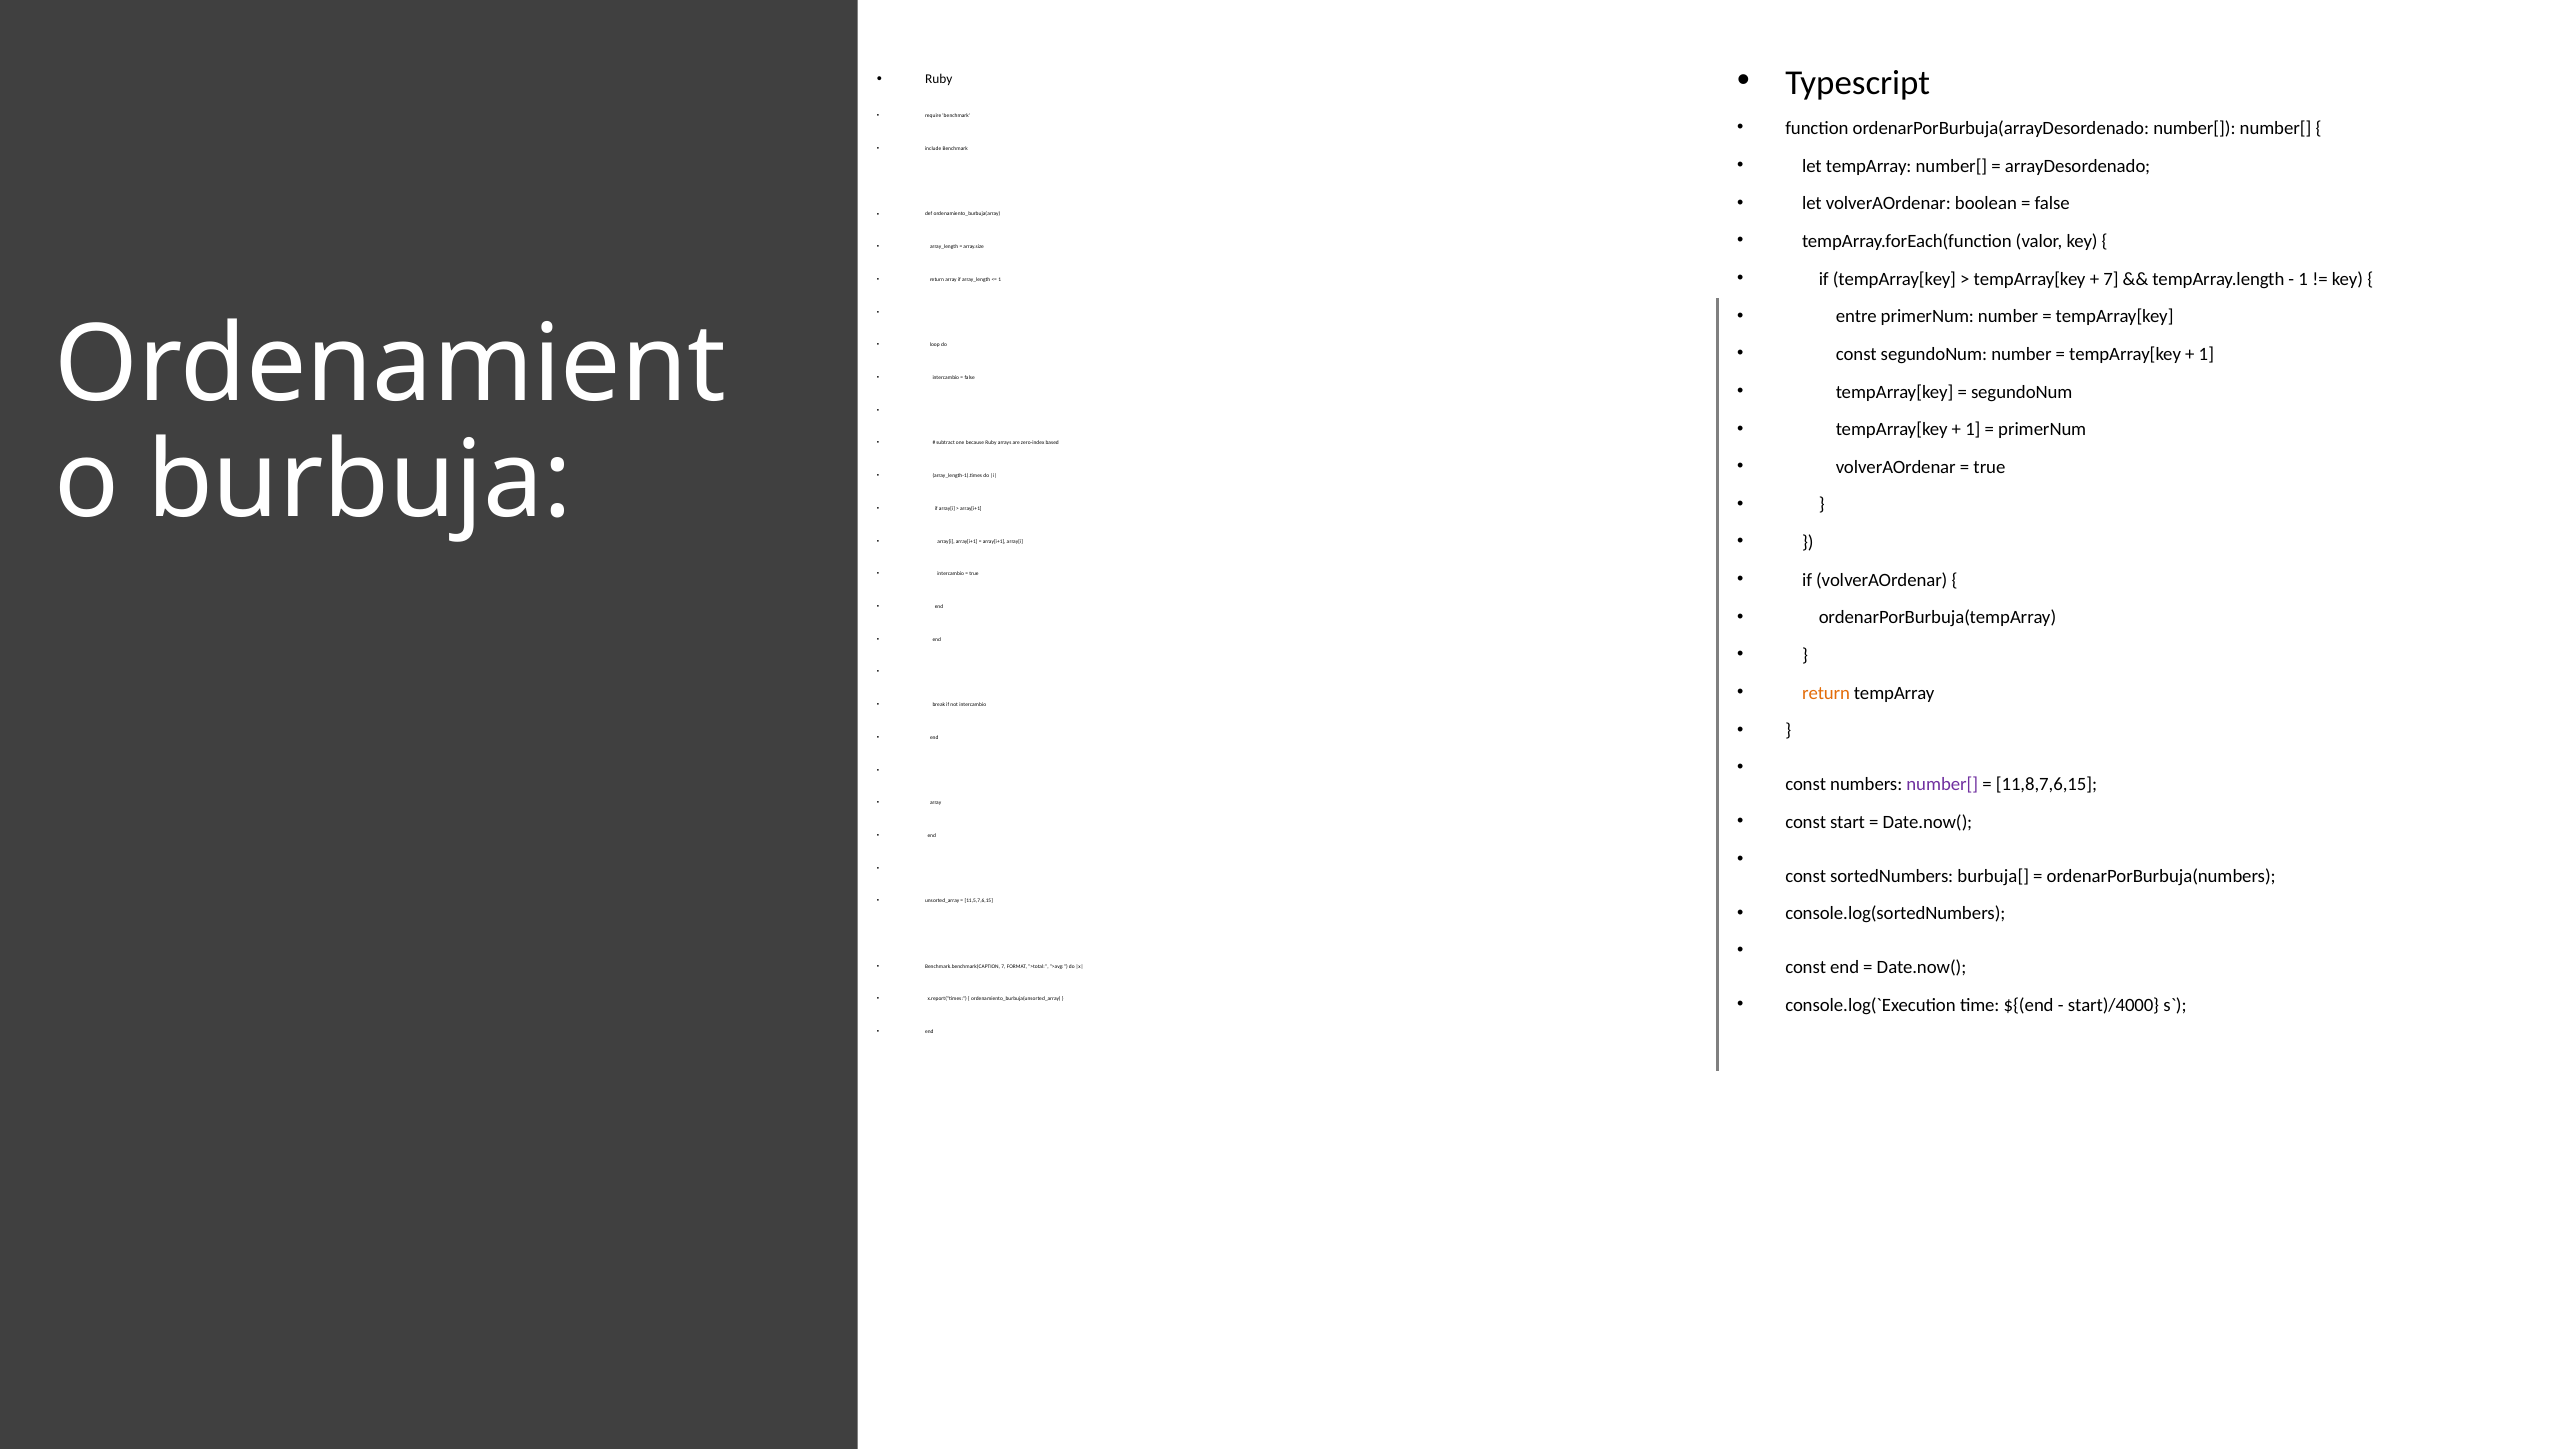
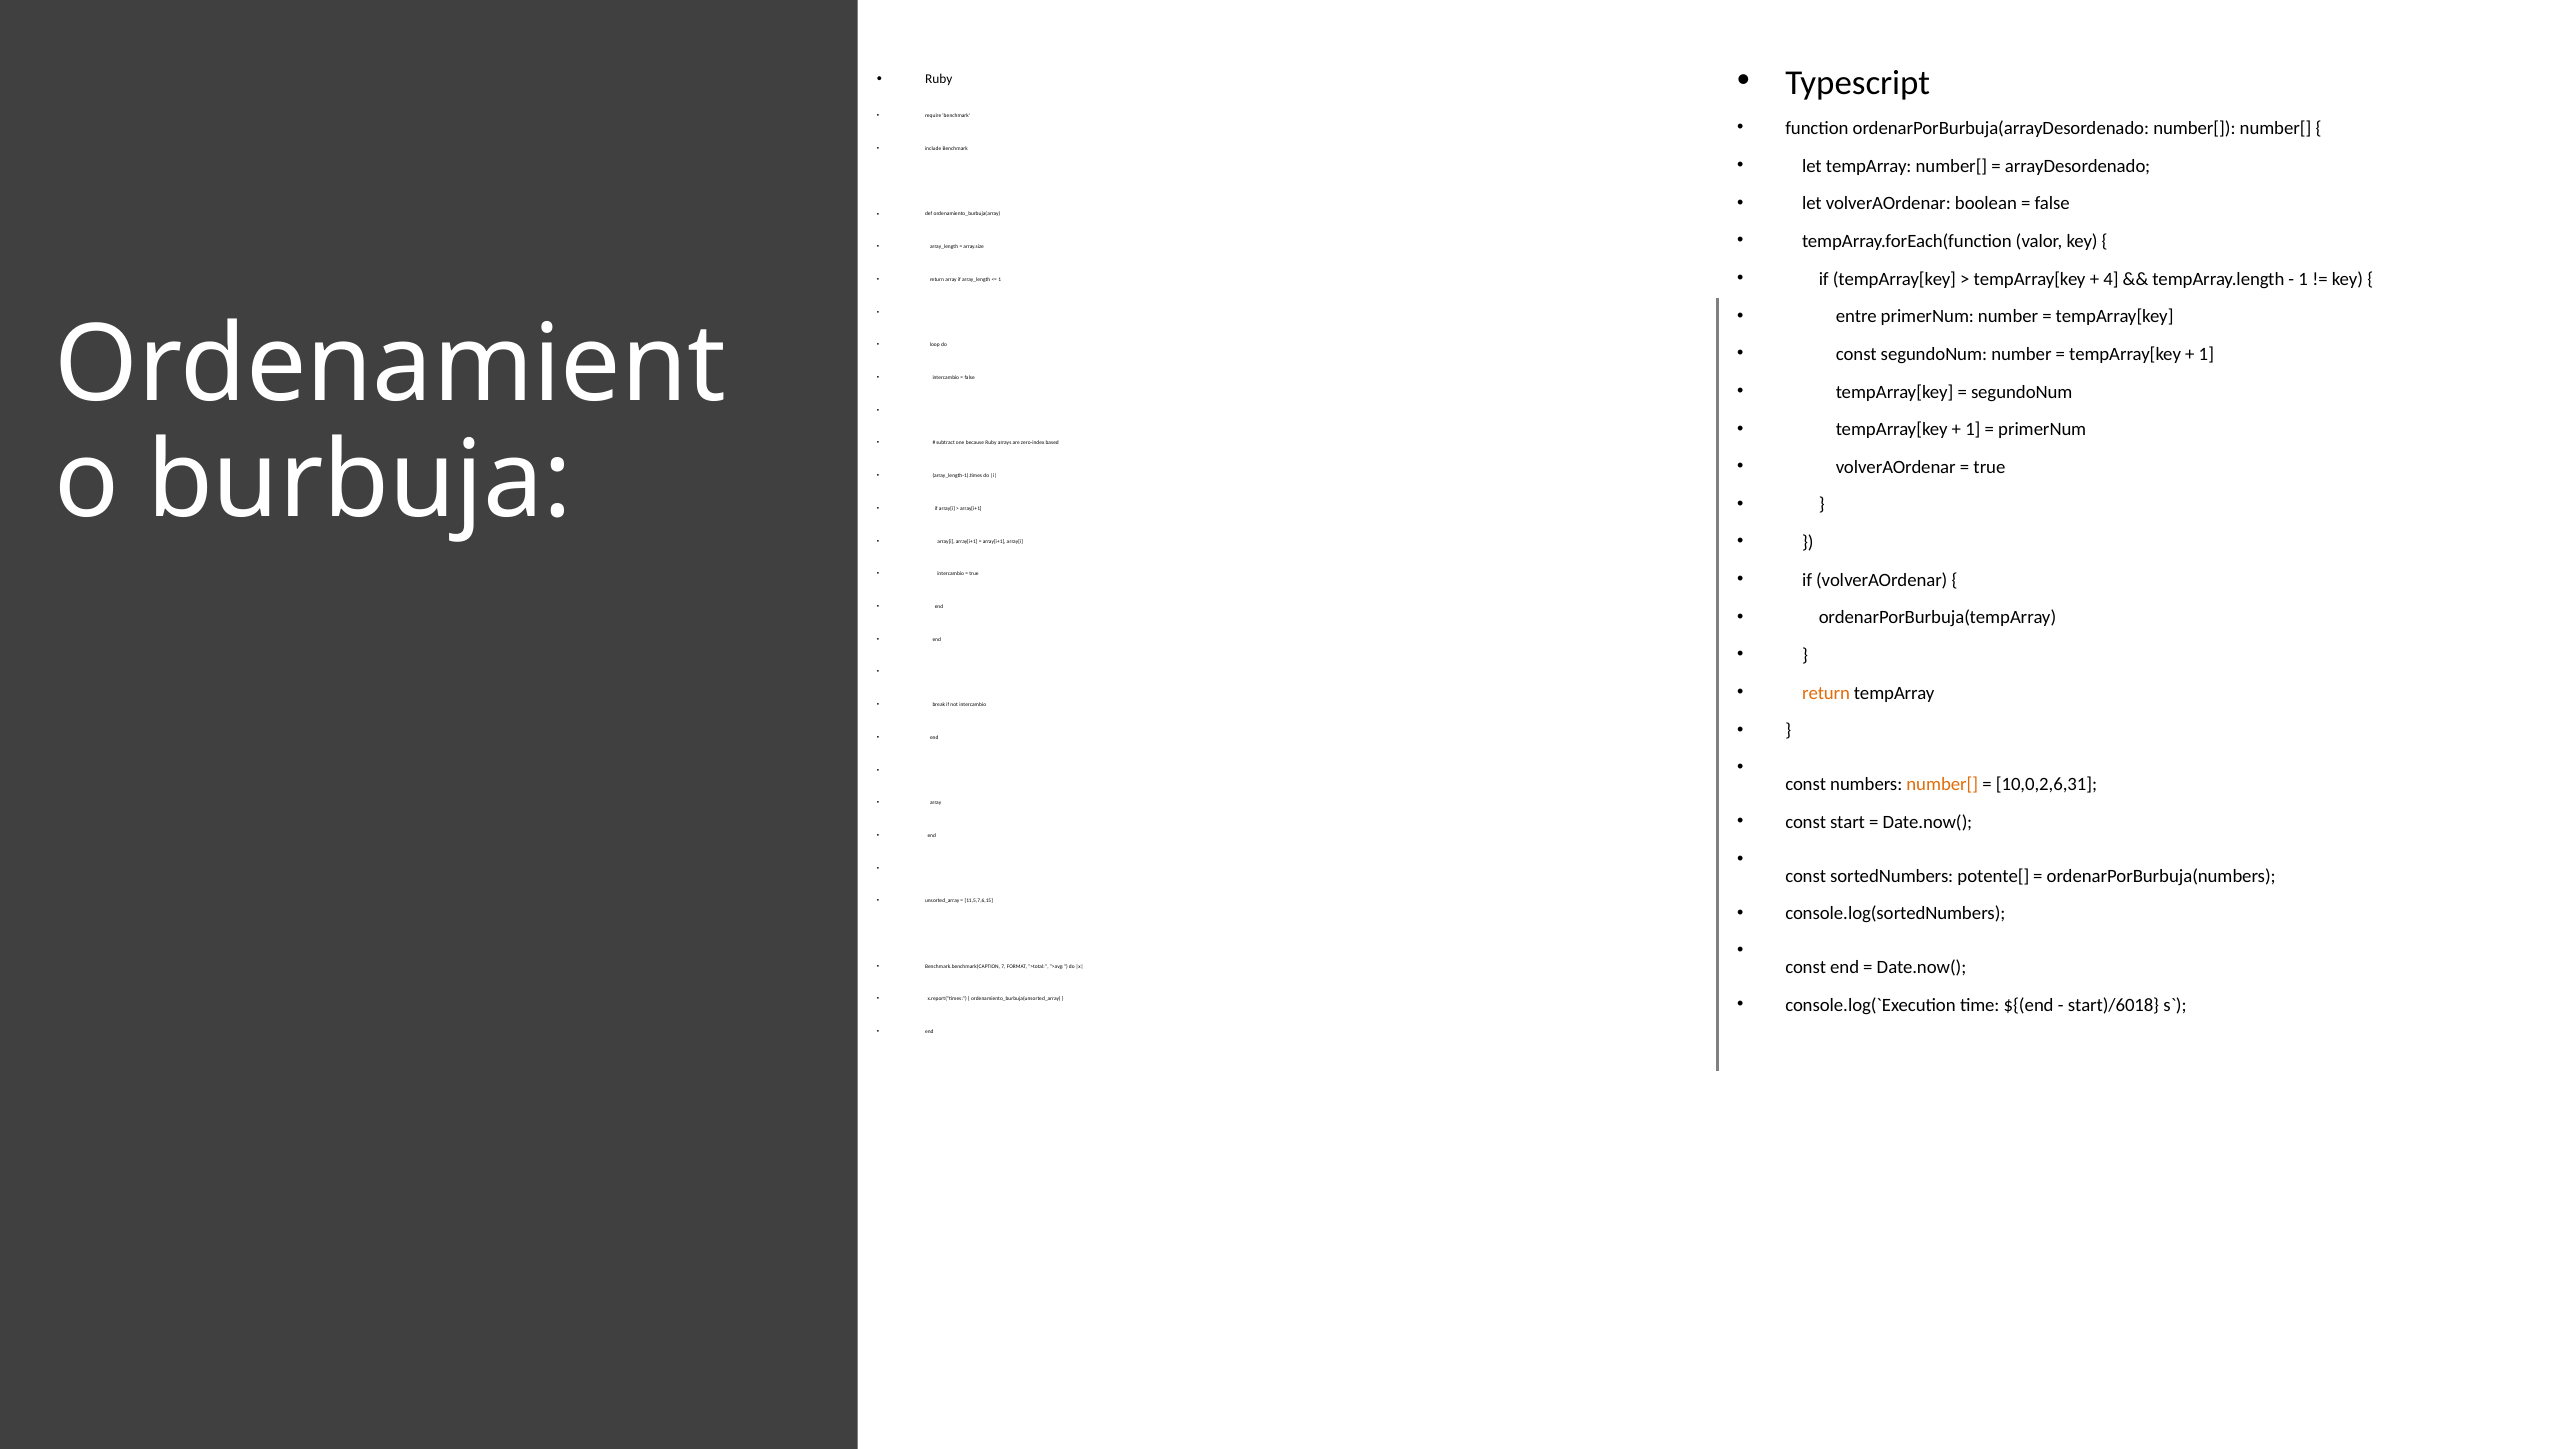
7 at (2111, 279): 7 -> 4
number[ at (1942, 785) colour: purple -> orange
11,8,7,6,15: 11,8,7,6,15 -> 10,0,2,6,31
burbuja[: burbuja[ -> potente[
start)/4000: start)/4000 -> start)/6018
